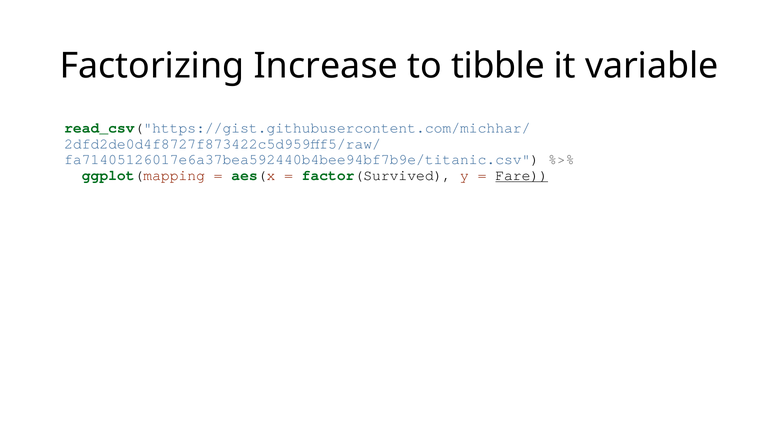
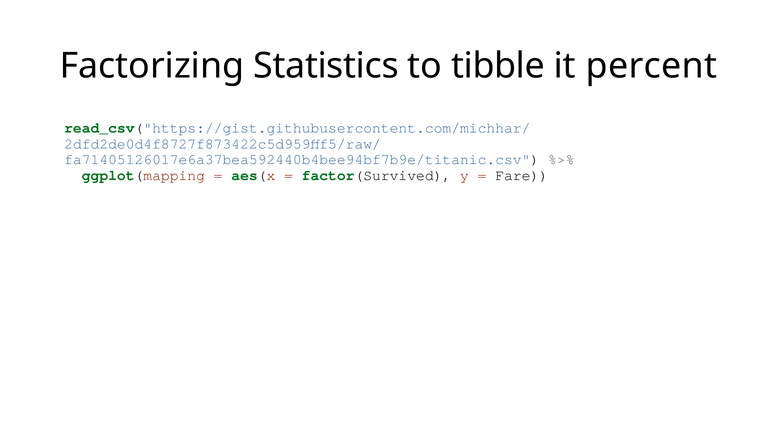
Increase: Increase -> Statistics
variable: variable -> percent
Fare underline: present -> none
